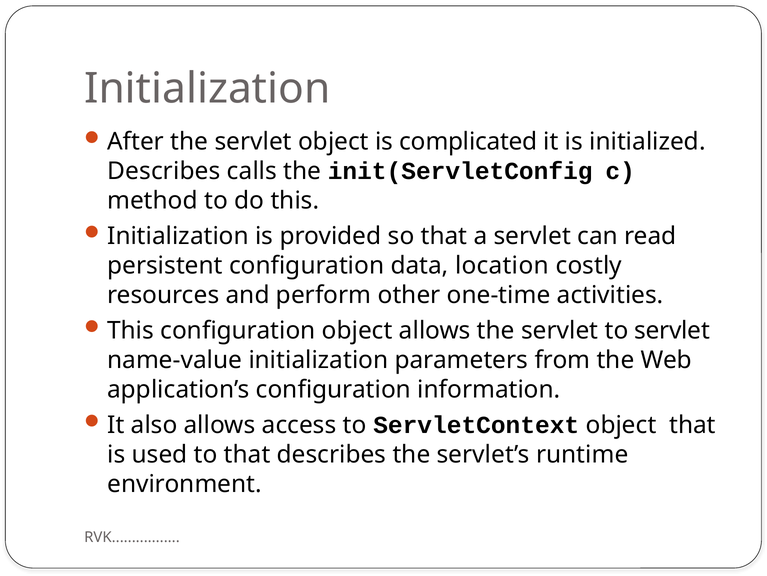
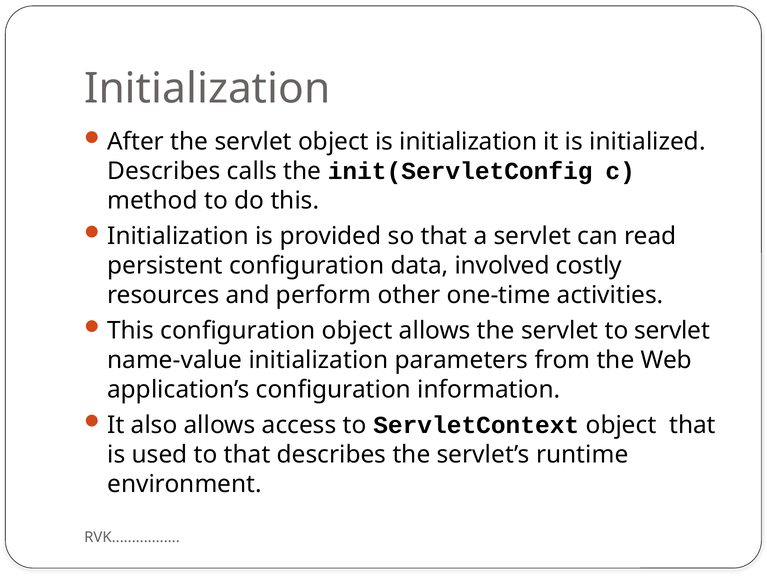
is complicated: complicated -> initialization
location: location -> involved
